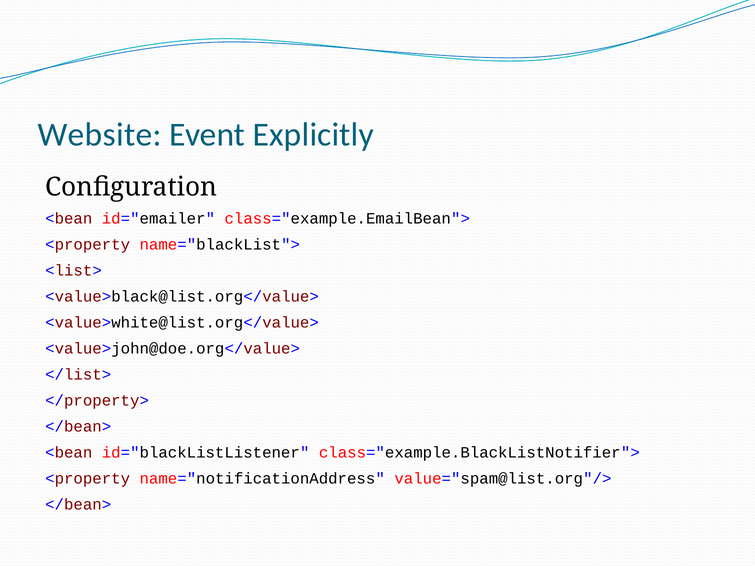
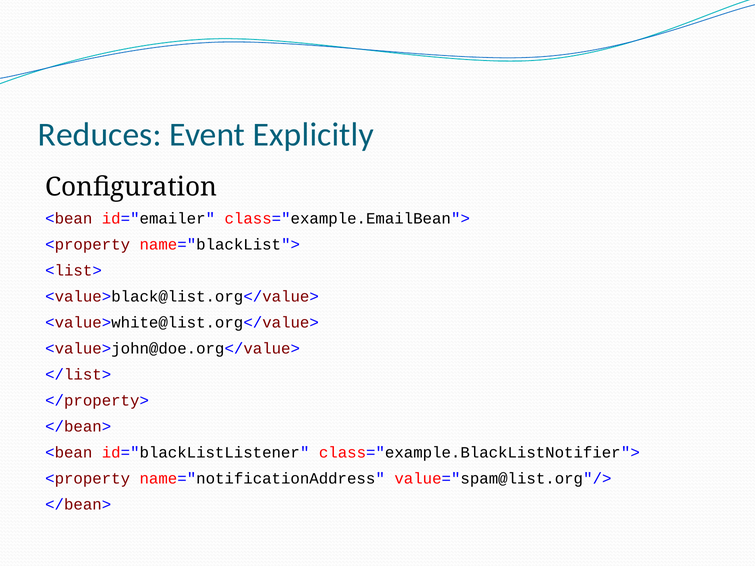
Website: Website -> Reduces
